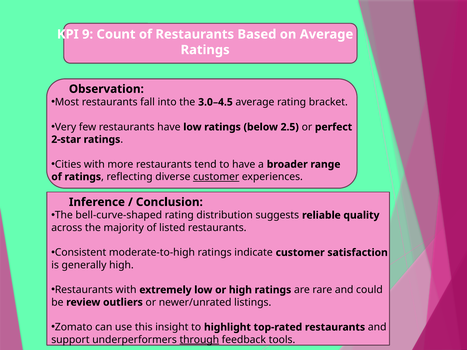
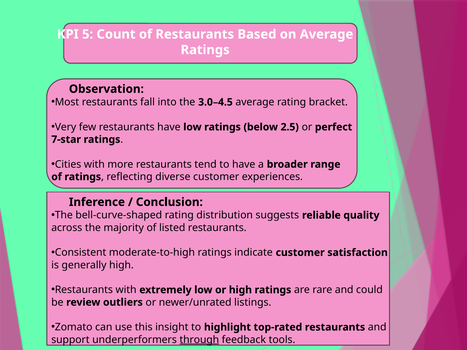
9: 9 -> 5
2-star: 2-star -> 7-star
customer at (216, 177) underline: present -> none
